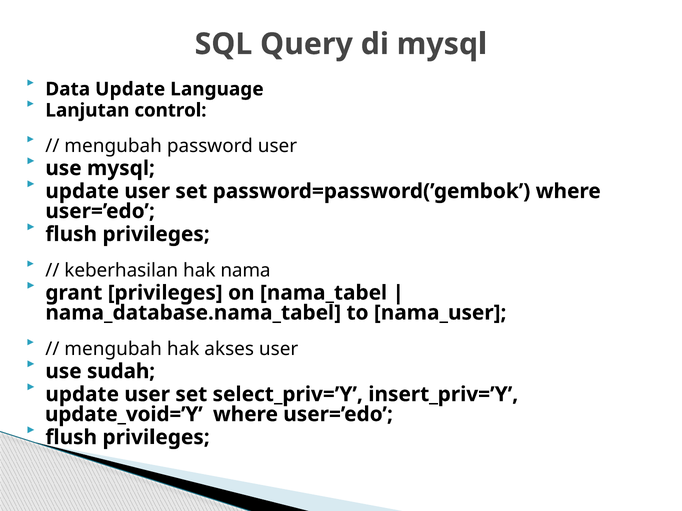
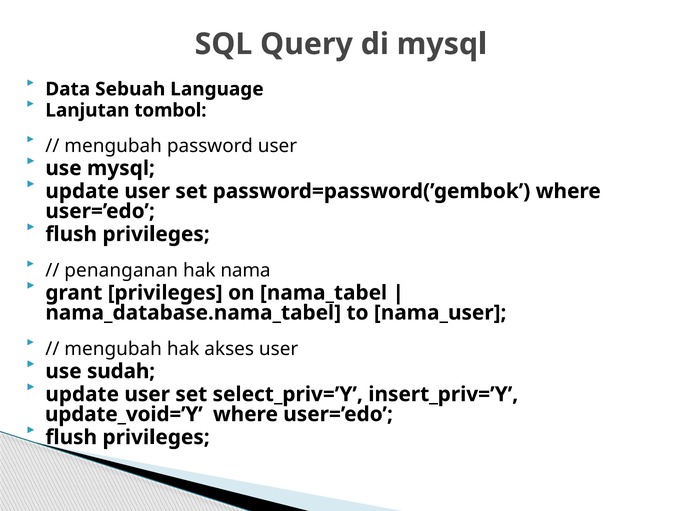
Data Update: Update -> Sebuah
control: control -> tombol
keberhasilan: keberhasilan -> penanganan
